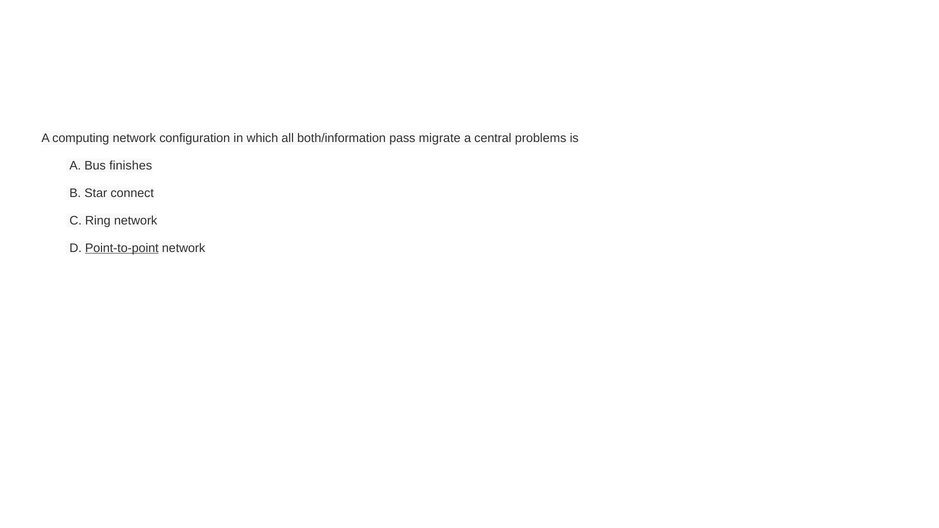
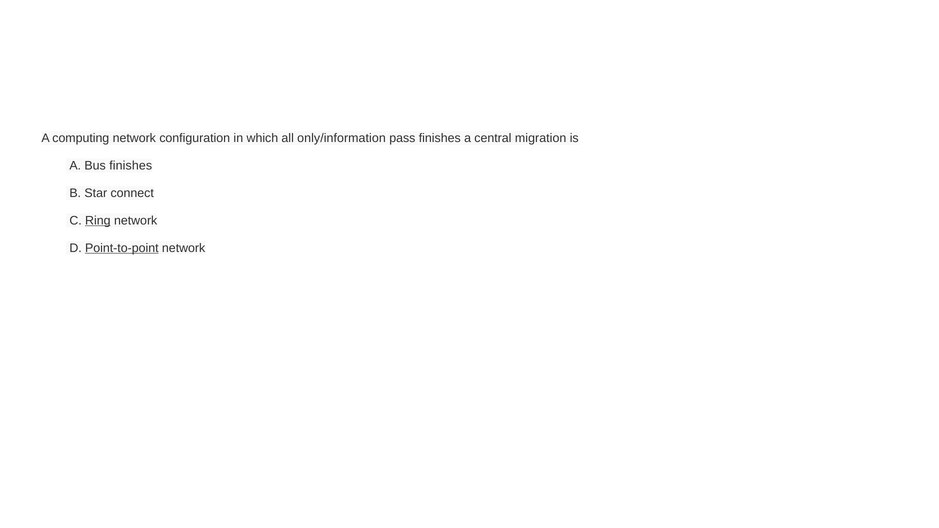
both/information: both/information -> only/information
pass migrate: migrate -> finishes
problems: problems -> migration
Ring underline: none -> present
